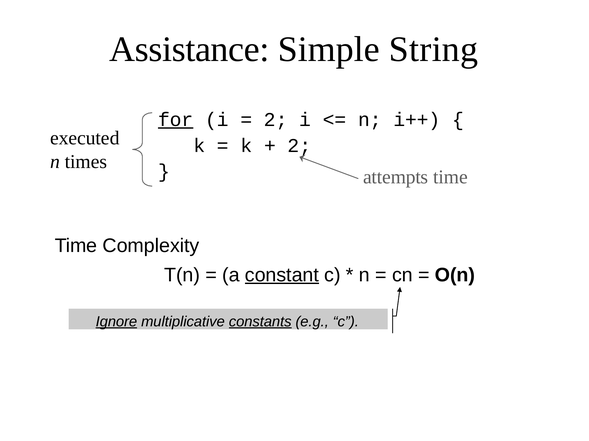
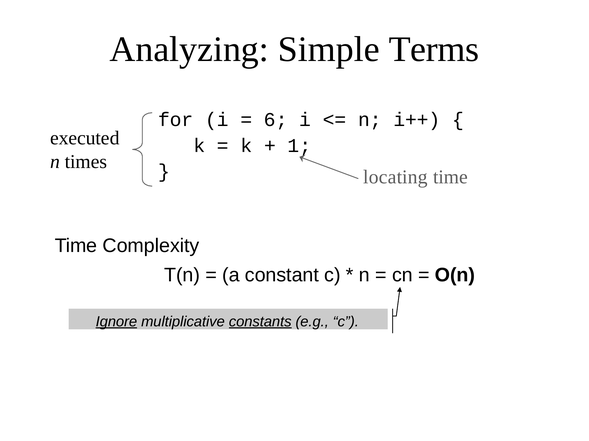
Assistance: Assistance -> Analyzing
String: String -> Terms
for underline: present -> none
2 at (276, 120): 2 -> 6
2 at (299, 146): 2 -> 1
attempts: attempts -> locating
constant underline: present -> none
